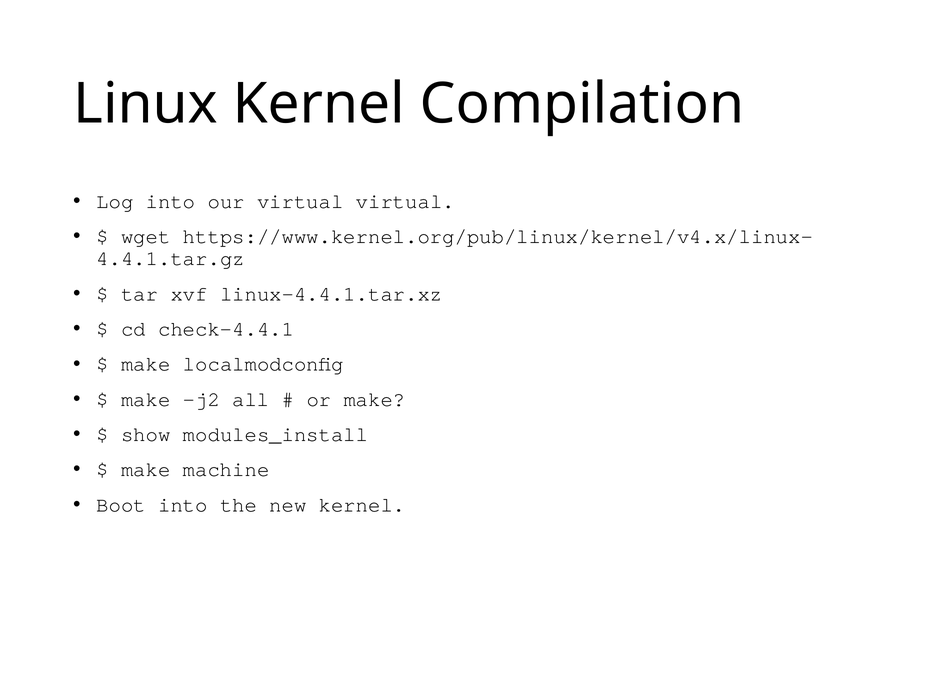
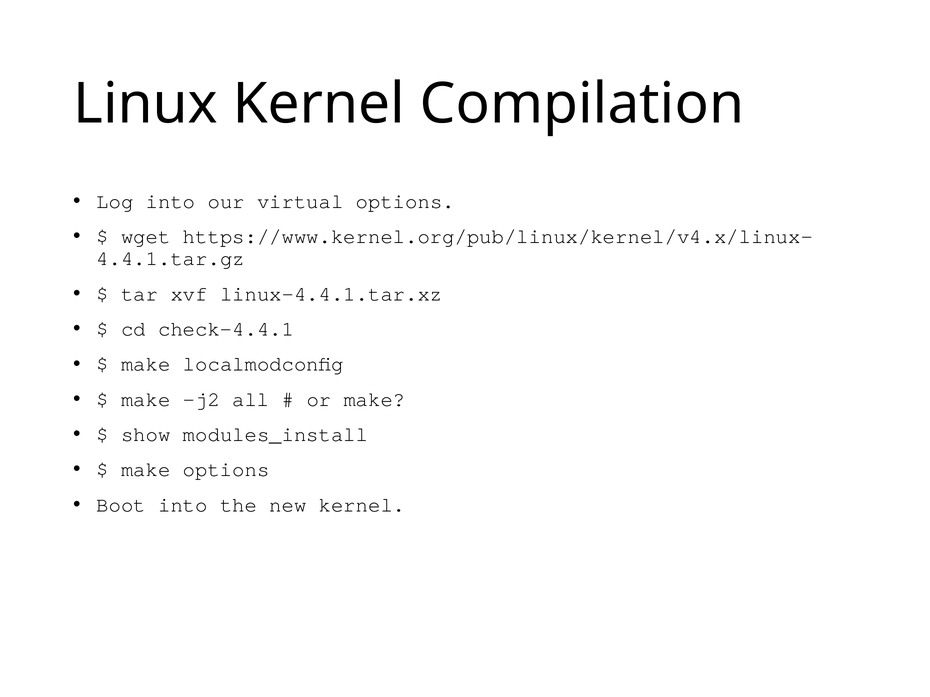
virtual virtual: virtual -> options
make machine: machine -> options
